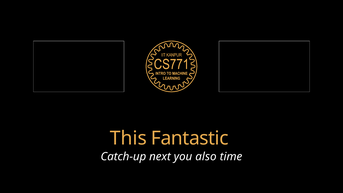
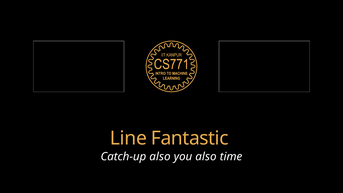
This: This -> Line
Catch-up next: next -> also
